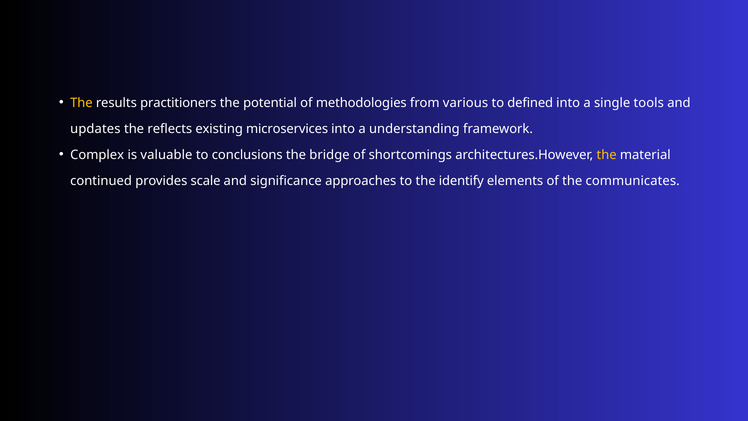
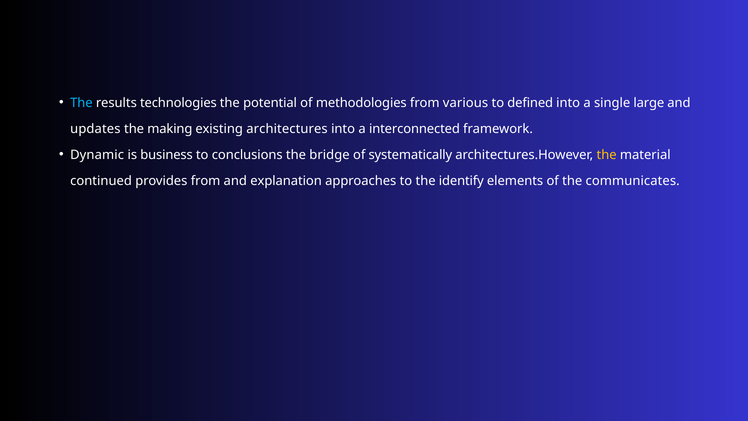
The at (81, 103) colour: yellow -> light blue
practitioners: practitioners -> technologies
tools: tools -> large
reflects: reflects -> making
microservices: microservices -> architectures
understanding: understanding -> interconnected
Complex: Complex -> Dynamic
valuable: valuable -> business
shortcomings: shortcomings -> systematically
provides scale: scale -> from
significance: significance -> explanation
